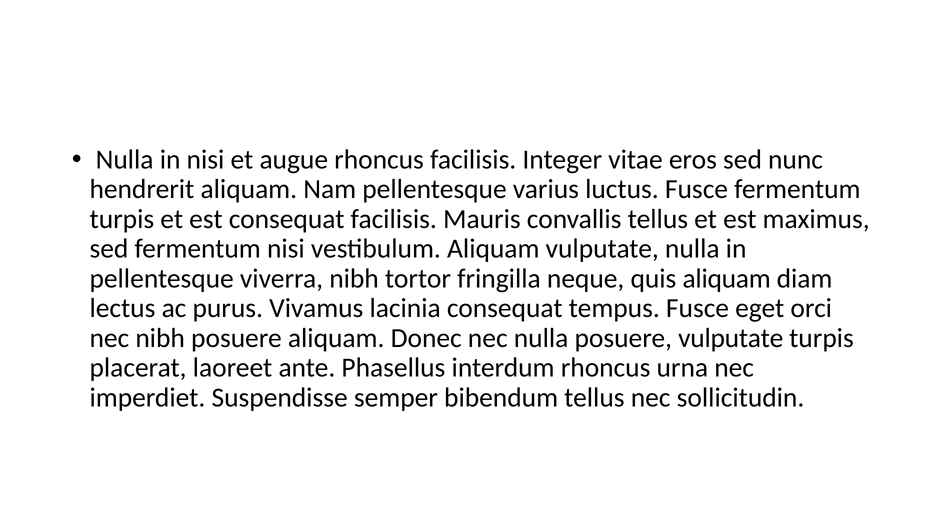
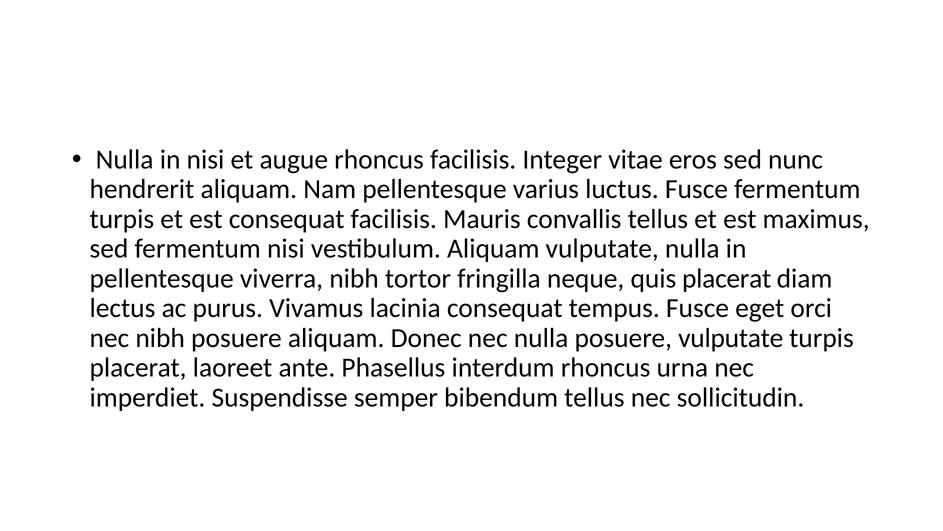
quis aliquam: aliquam -> placerat
